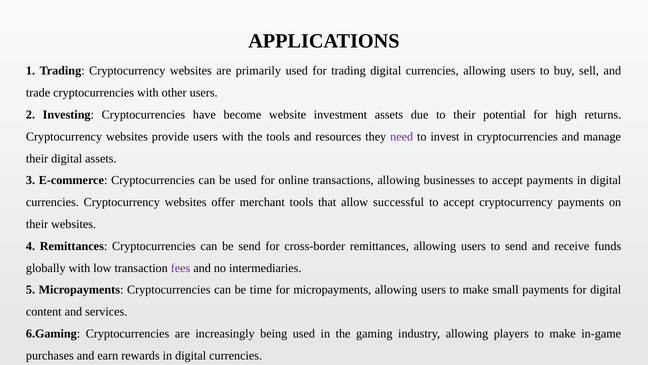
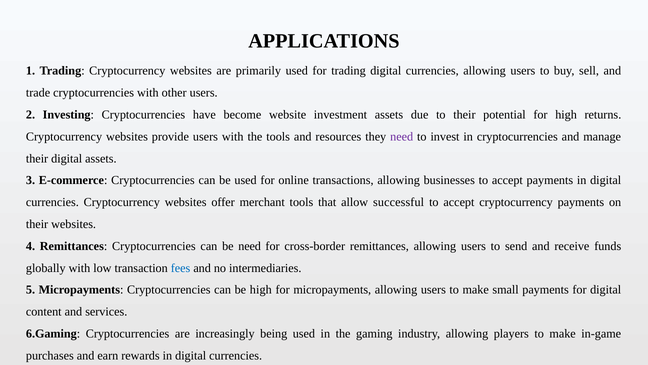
be send: send -> need
fees colour: purple -> blue
be time: time -> high
